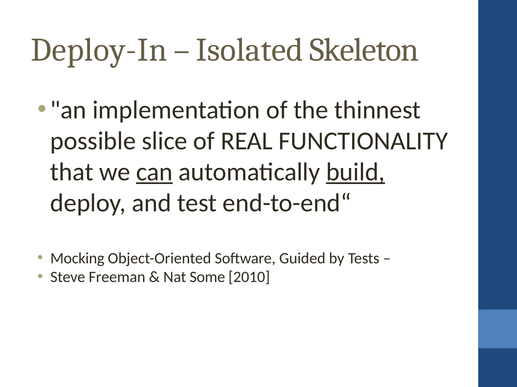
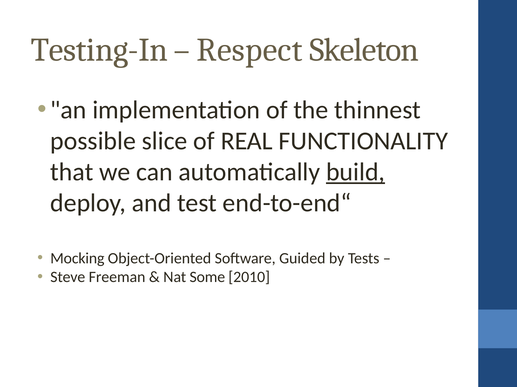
Deploy-In: Deploy-In -> Testing-In
Isolated: Isolated -> Respect
can underline: present -> none
